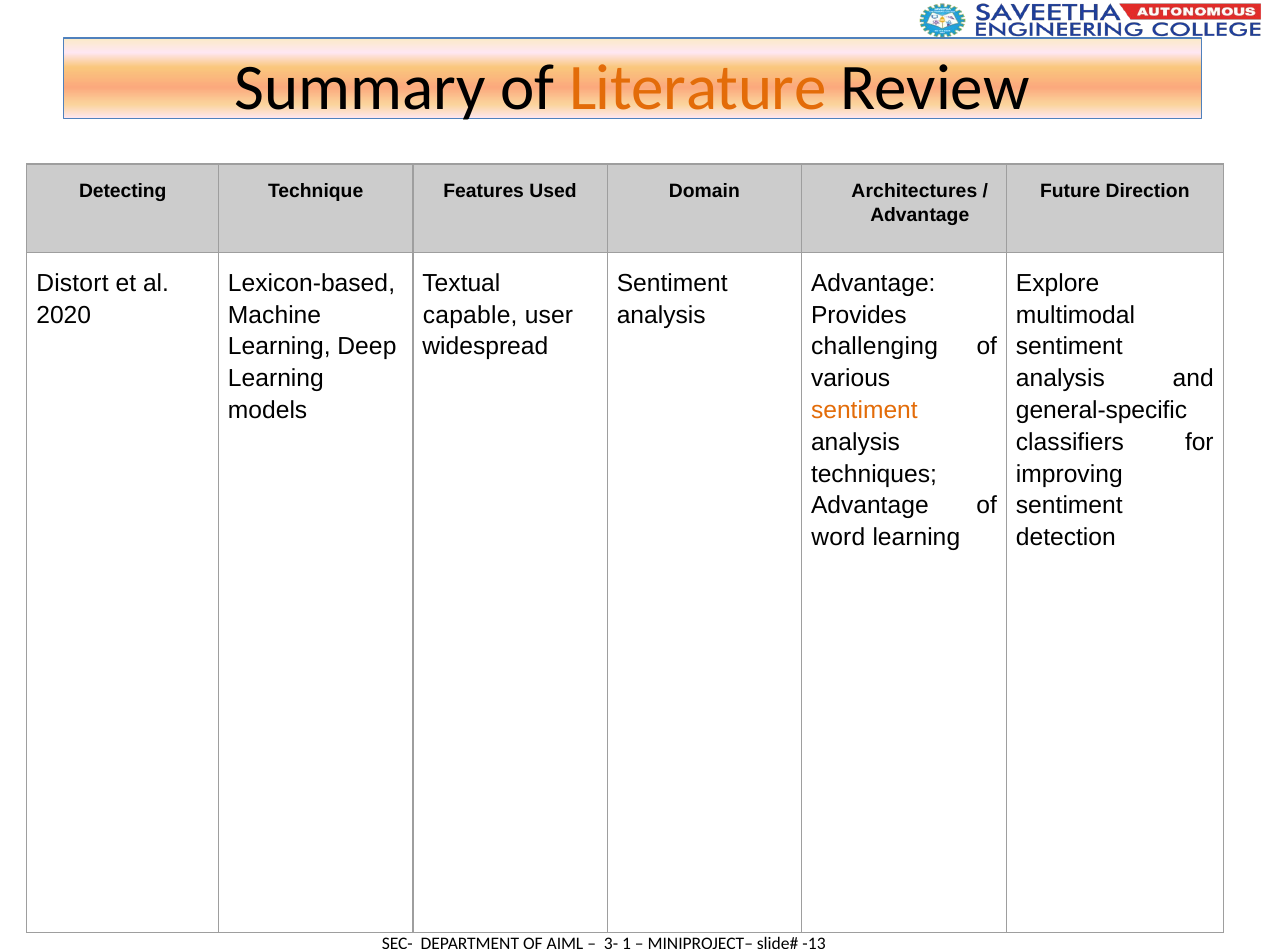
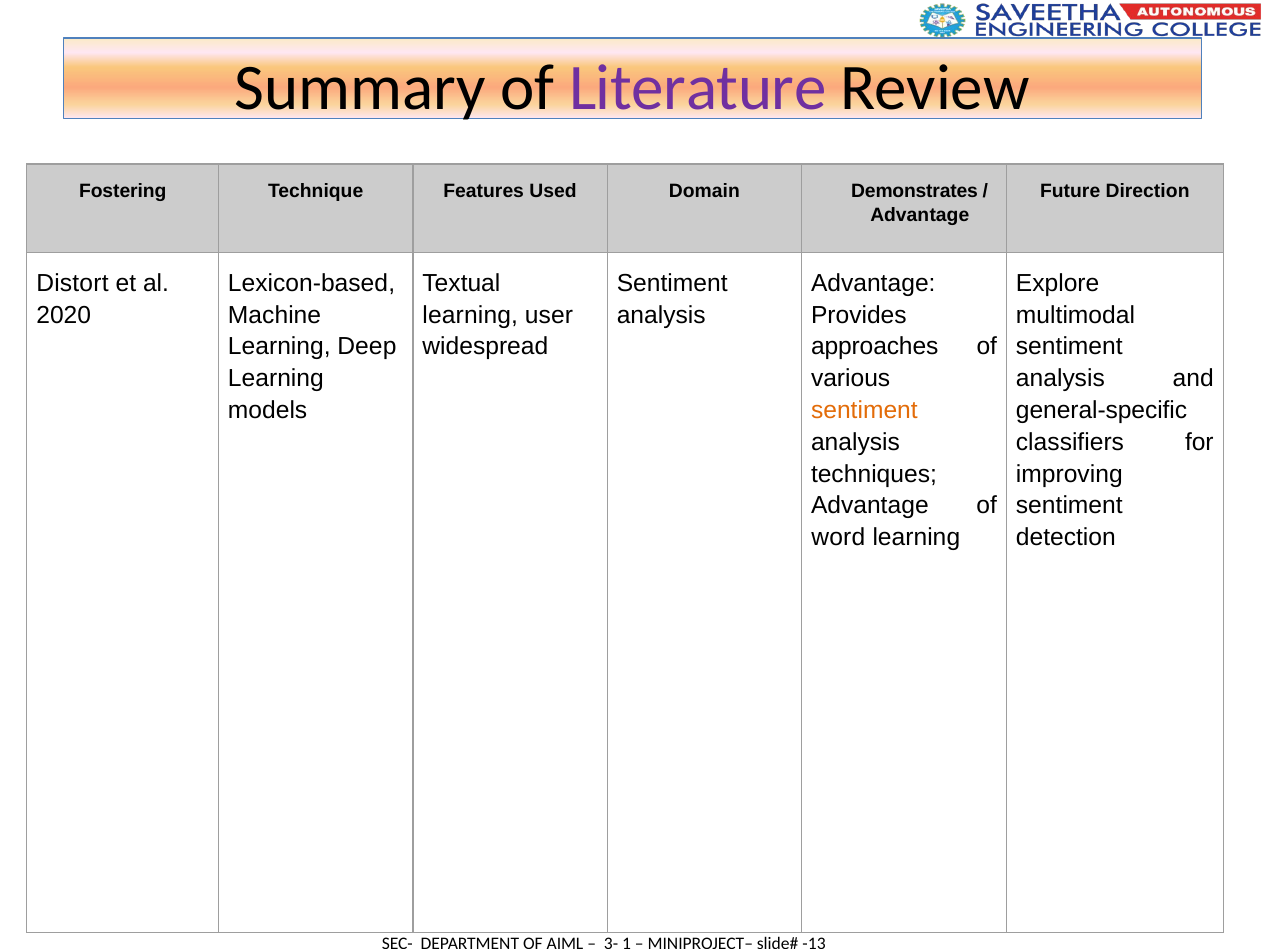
Literature colour: orange -> purple
Detecting: Detecting -> Fostering
Architectures: Architectures -> Demonstrates
capable at (470, 315): capable -> learning
challenging: challenging -> approaches
